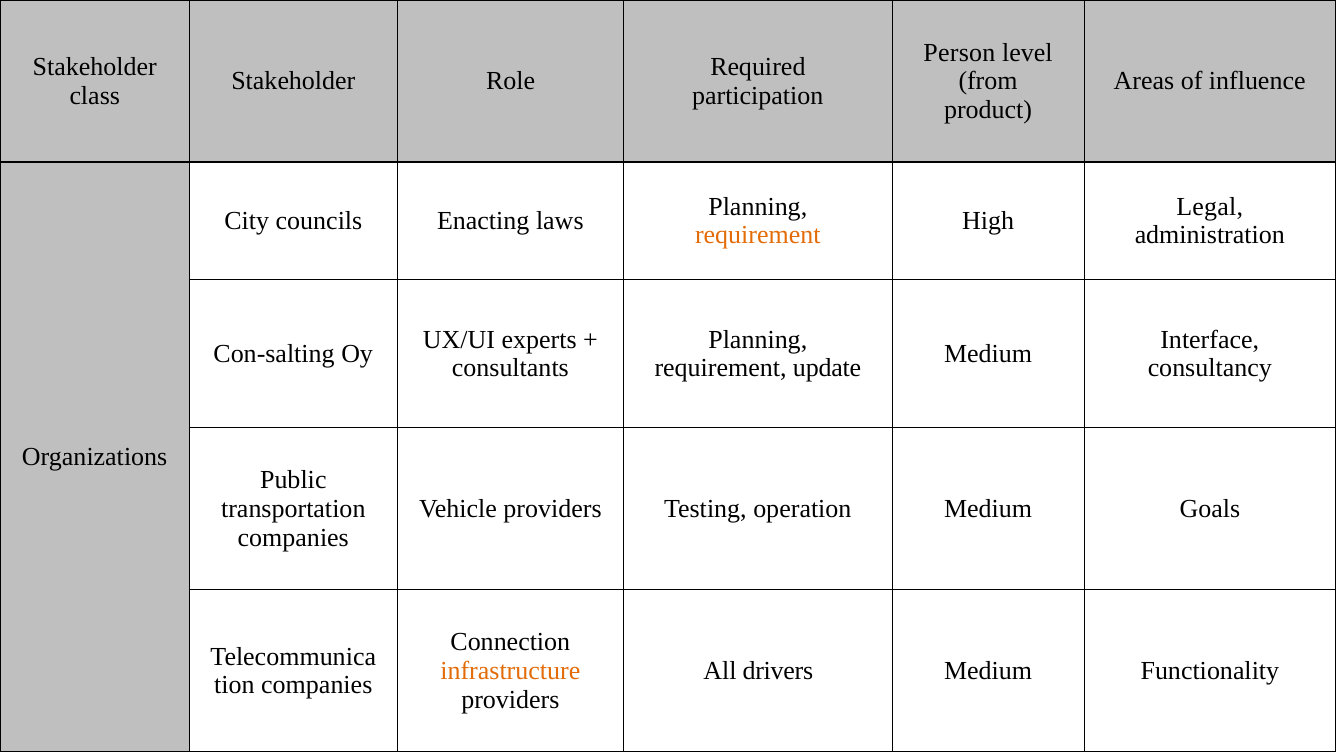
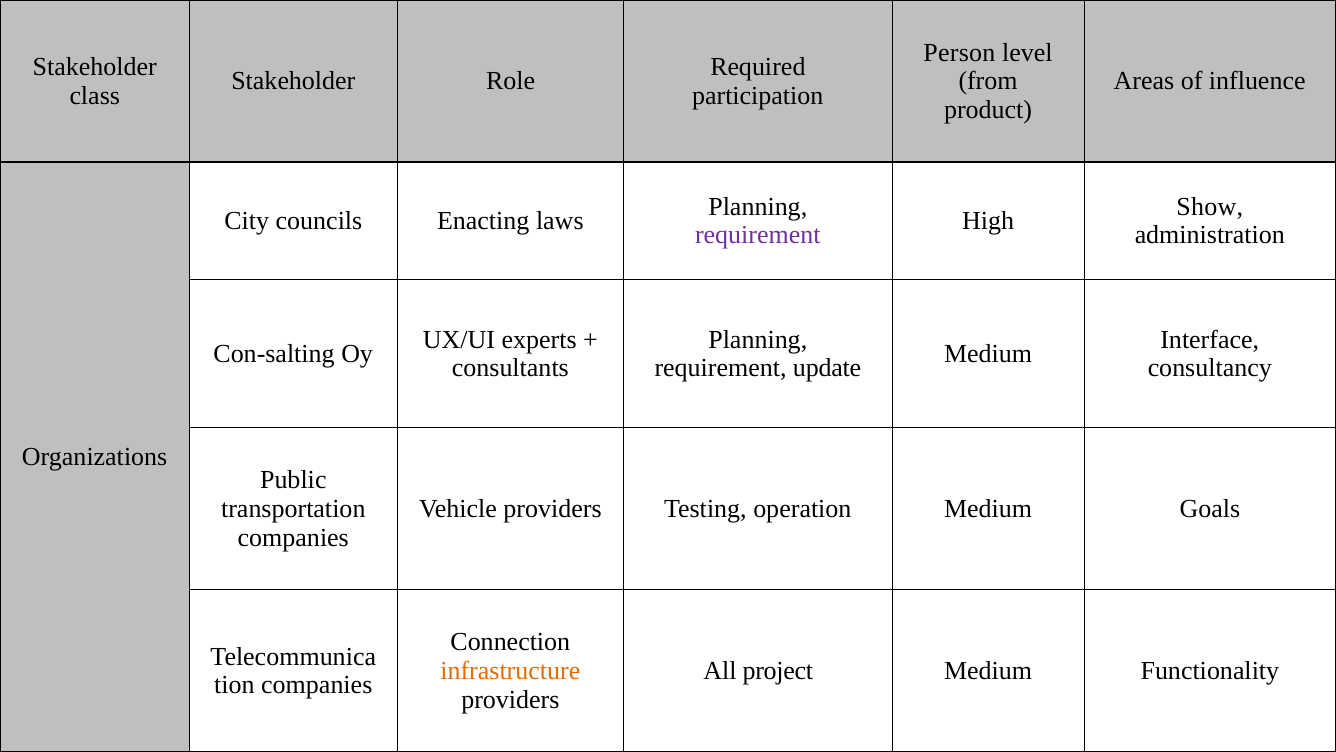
Legal: Legal -> Show
requirement at (758, 235) colour: orange -> purple
drivers: drivers -> project
